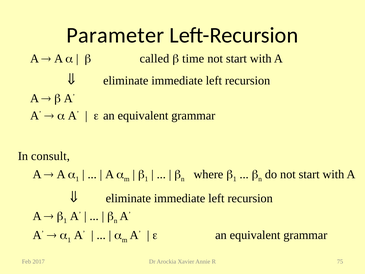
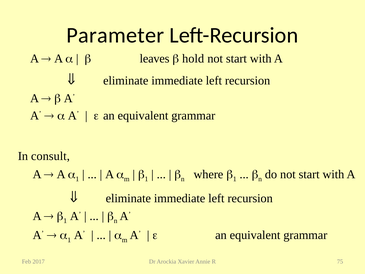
called: called -> leaves
time: time -> hold
